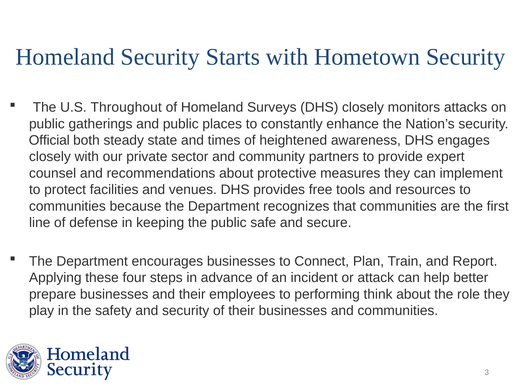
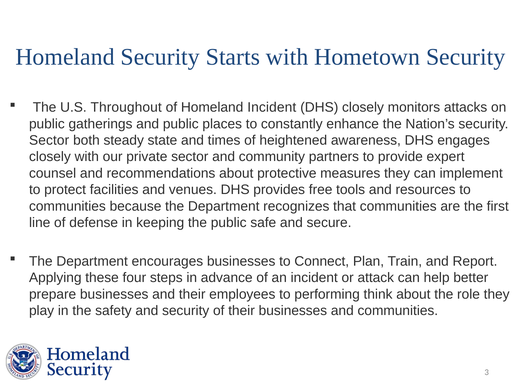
Homeland Surveys: Surveys -> Incident
Official at (49, 140): Official -> Sector
